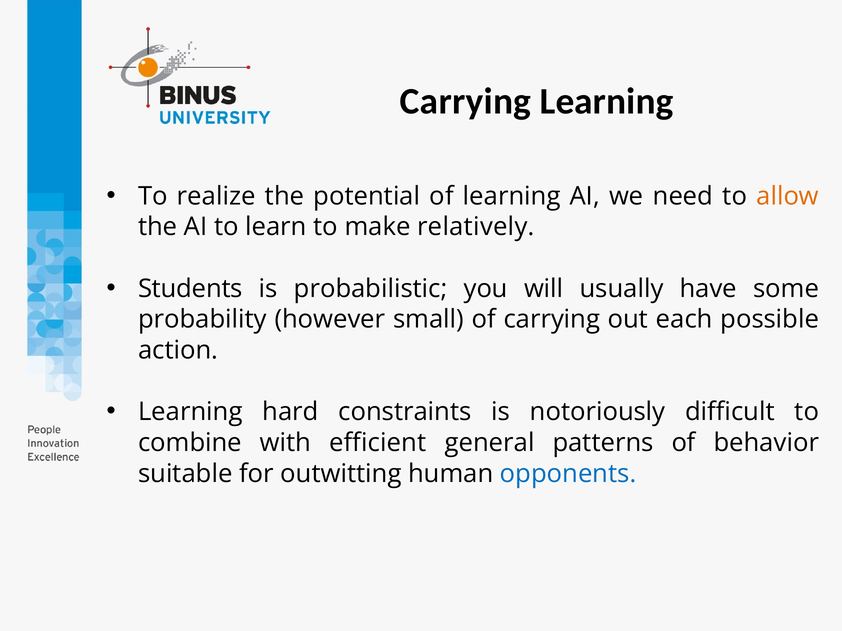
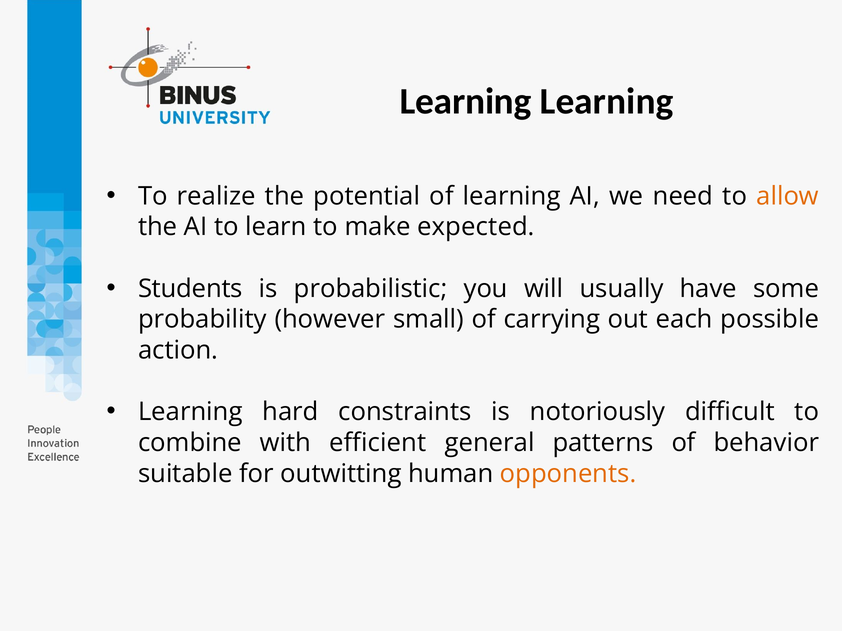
Carrying at (465, 102): Carrying -> Learning
relatively: relatively -> expected
opponents colour: blue -> orange
